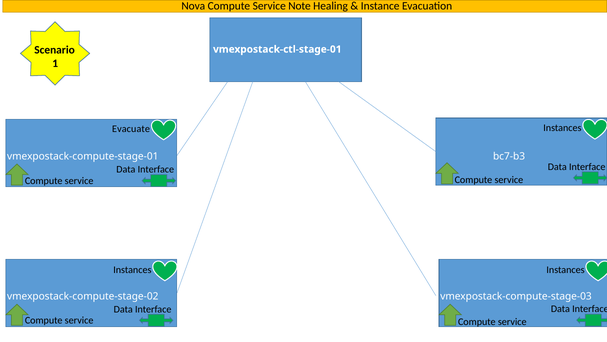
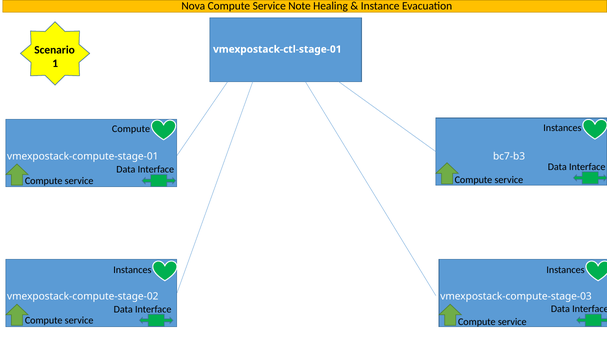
Evacuate at (131, 129): Evacuate -> Compute
